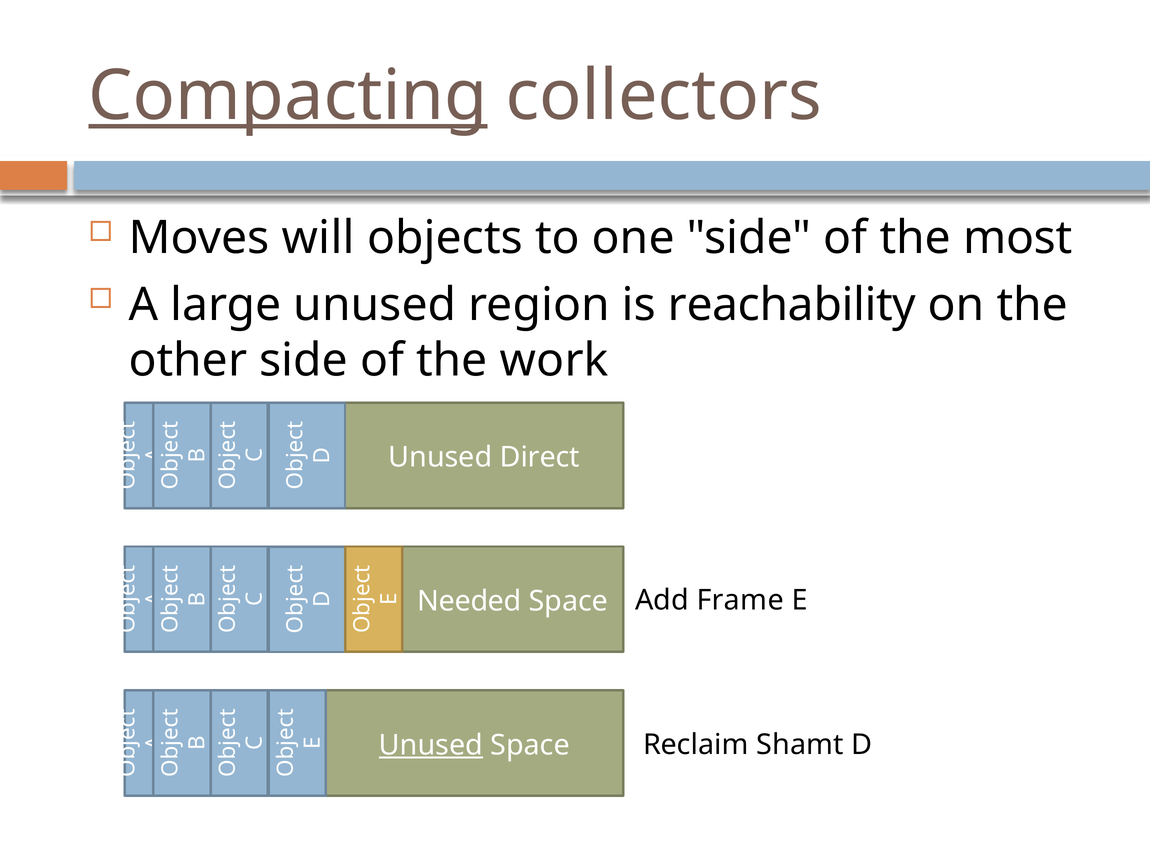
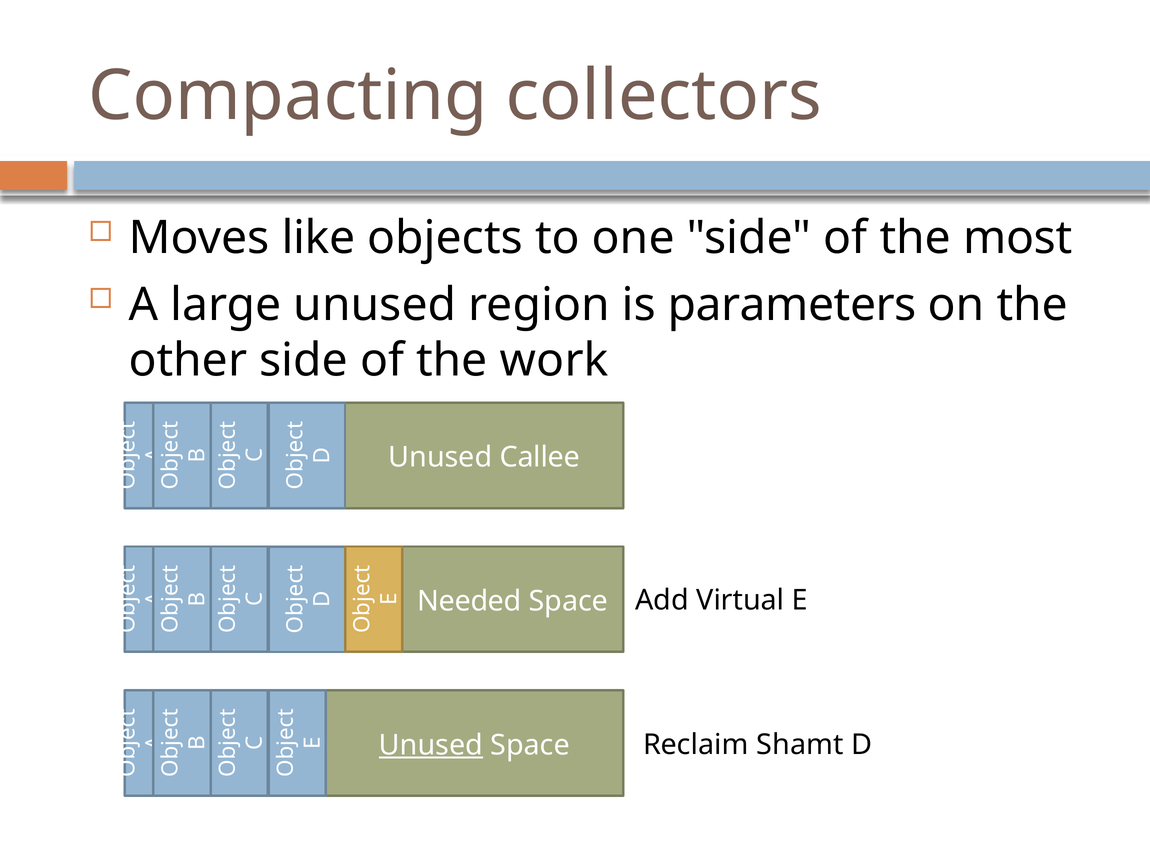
Compacting underline: present -> none
will: will -> like
reachability: reachability -> parameters
Direct: Direct -> Callee
Frame: Frame -> Virtual
